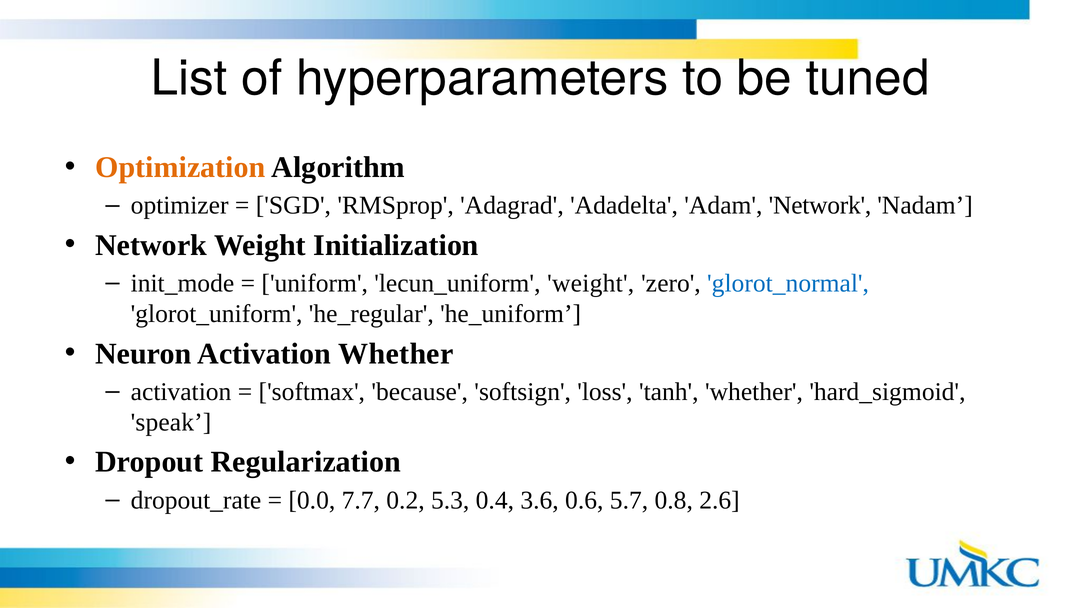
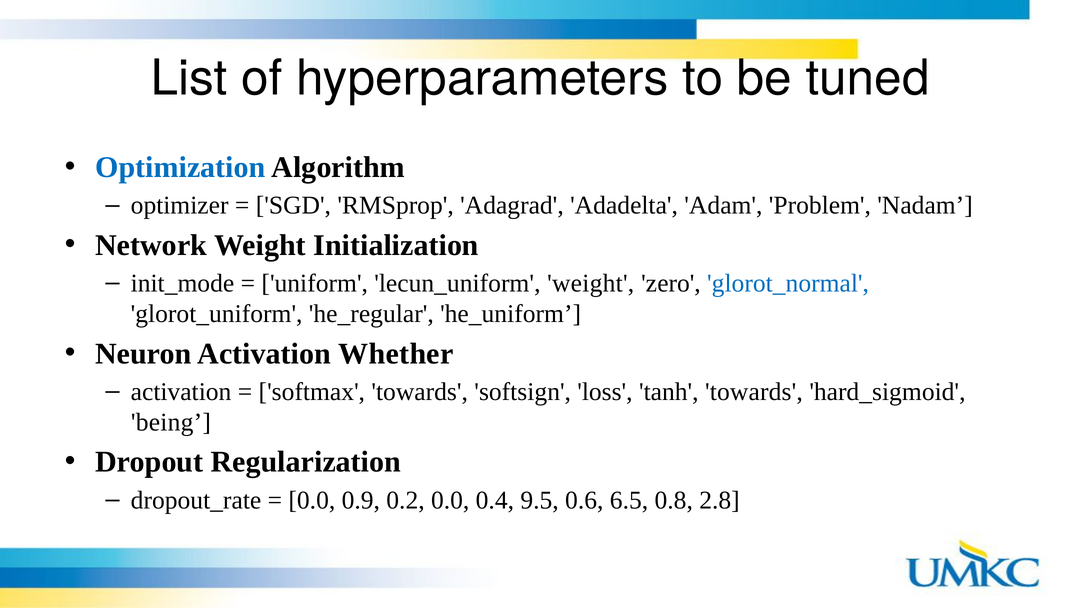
Optimization colour: orange -> blue
Adam Network: Network -> Problem
softmax because: because -> towards
tanh whether: whether -> towards
speak: speak -> being
7.7: 7.7 -> 0.9
0.2 5.3: 5.3 -> 0.0
3.6: 3.6 -> 9.5
5.7: 5.7 -> 6.5
2.6: 2.6 -> 2.8
